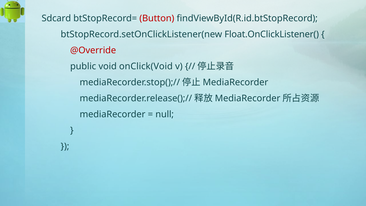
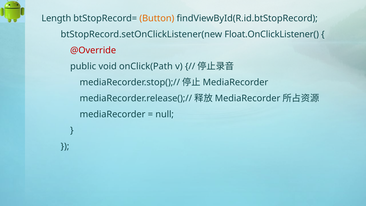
Sdcard: Sdcard -> Length
Button colour: red -> orange
onClick(Void: onClick(Void -> onClick(Path
